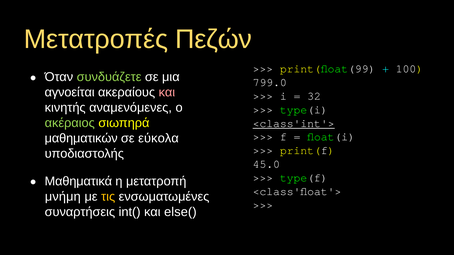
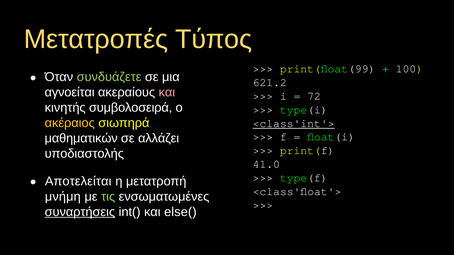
Πεζών: Πεζών -> Τύπος
799.0: 799.0 -> 621.2
32: 32 -> 72
αναμενόμενες: αναμενόμενες -> συμβολοσειρά
ακέραιος colour: light green -> yellow
εύκολα: εύκολα -> αλλάζει
45.0: 45.0 -> 41.0
Μαθηματικά: Μαθηματικά -> Αποτελείται
τις colour: yellow -> light green
συναρτήσεις underline: none -> present
